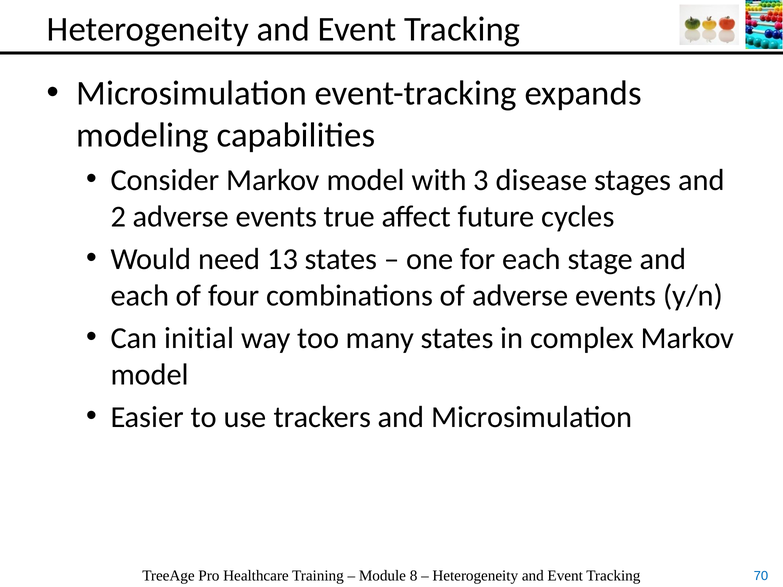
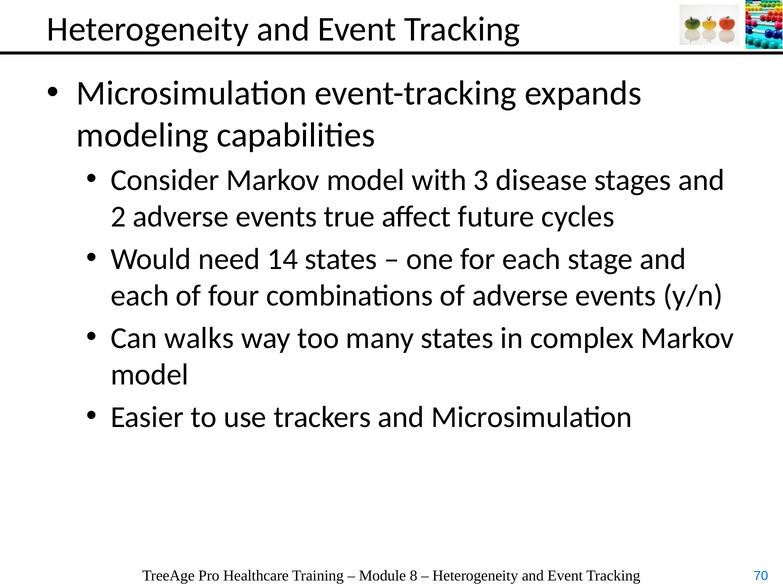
13: 13 -> 14
initial: initial -> walks
